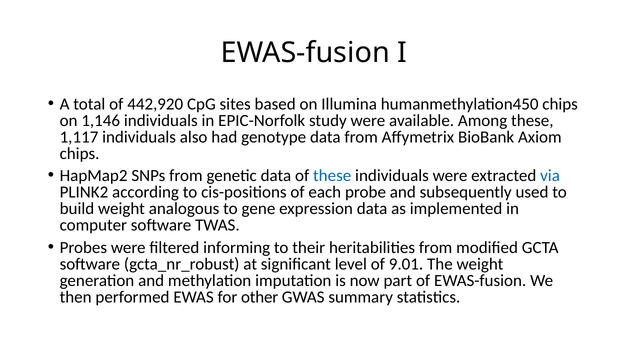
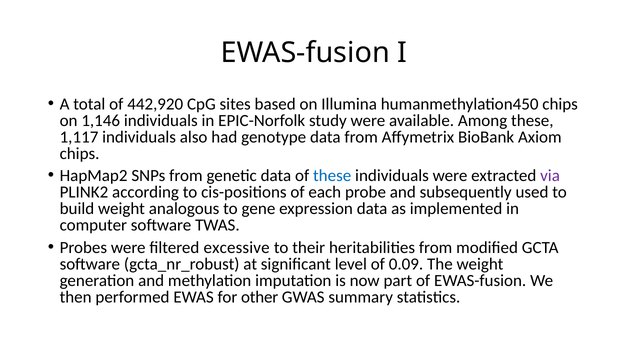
via colour: blue -> purple
informing: informing -> excessive
9.01: 9.01 -> 0.09
